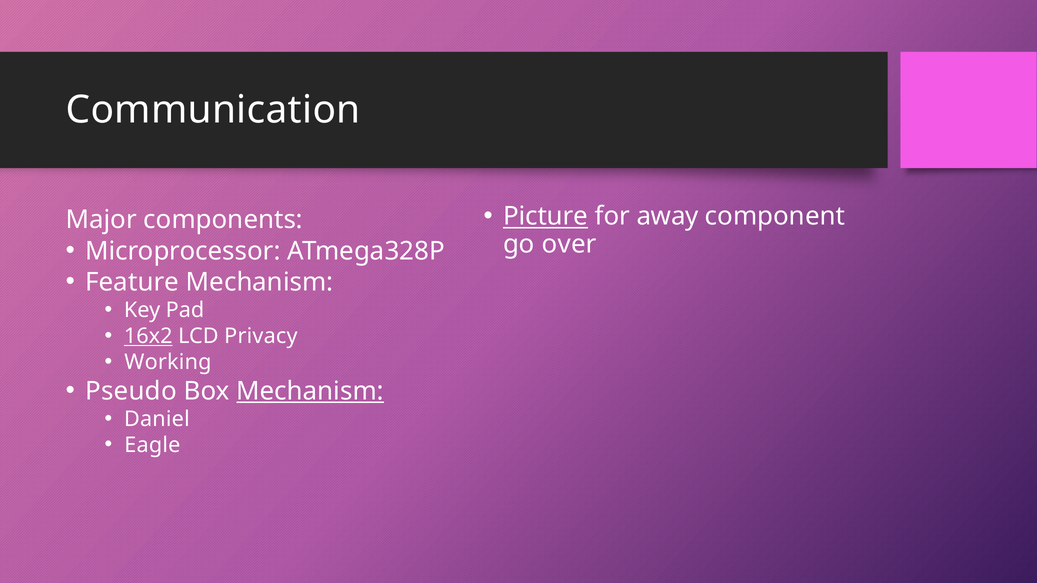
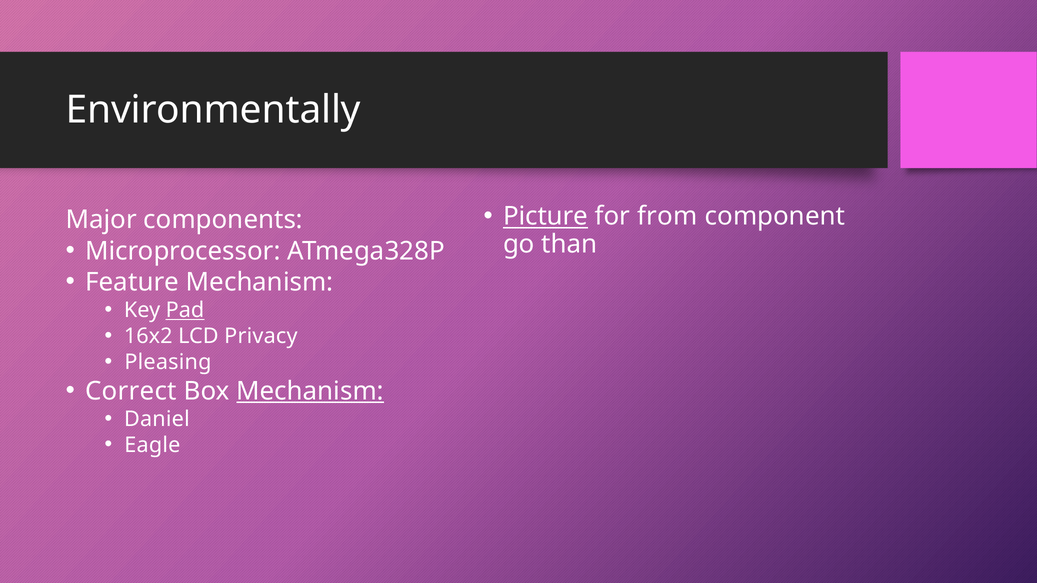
Communication: Communication -> Environmentally
away: away -> from
over: over -> than
Pad underline: none -> present
16x2 underline: present -> none
Working: Working -> Pleasing
Pseudo: Pseudo -> Correct
